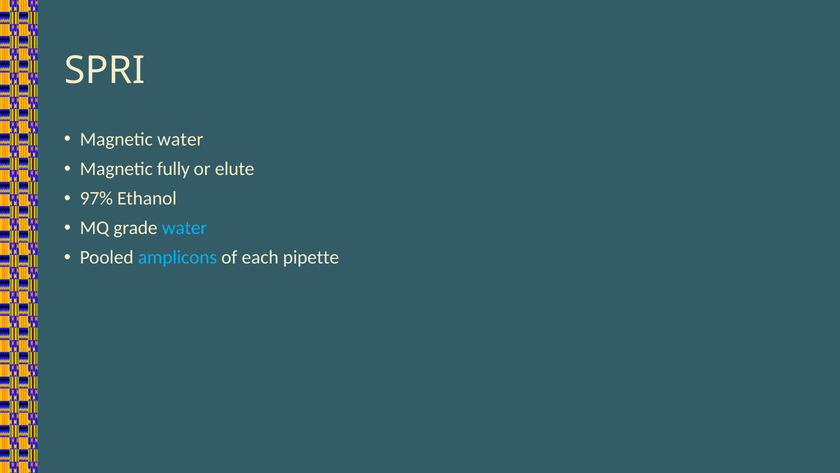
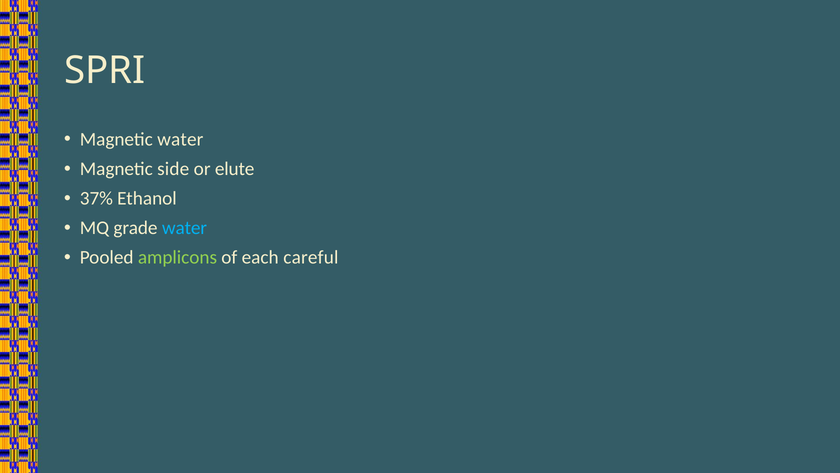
fully: fully -> side
97%: 97% -> 37%
amplicons colour: light blue -> light green
pipette: pipette -> careful
